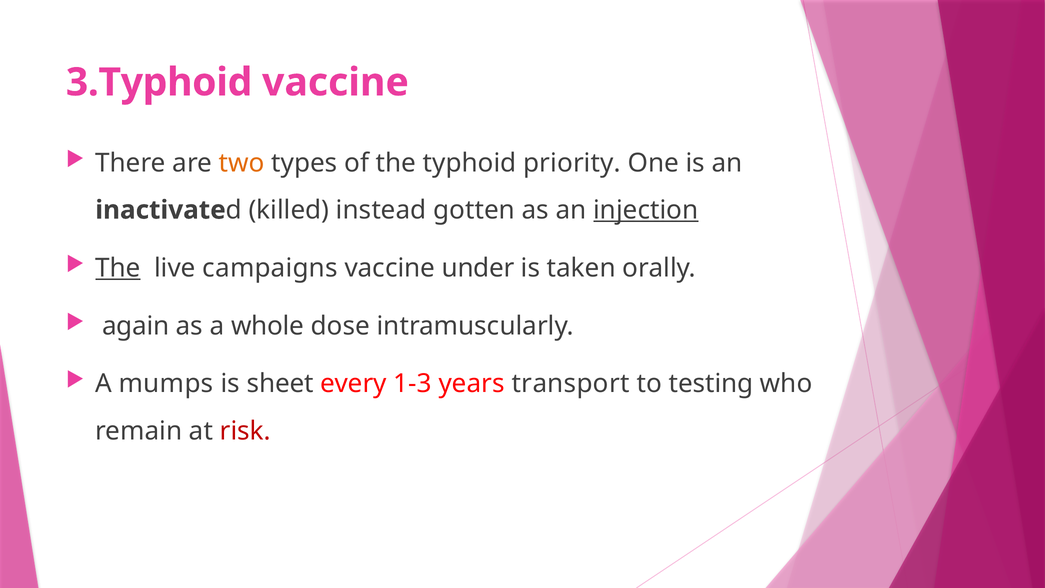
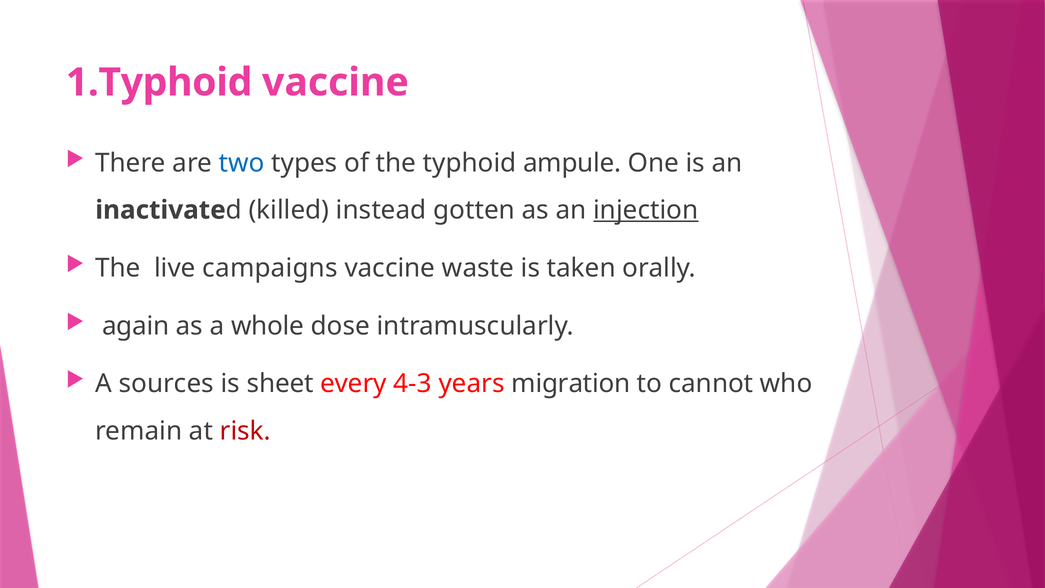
3.Typhoid: 3.Typhoid -> 1.Typhoid
two colour: orange -> blue
priority: priority -> ampule
The at (118, 268) underline: present -> none
under: under -> waste
mumps: mumps -> sources
1-3: 1-3 -> 4-3
transport: transport -> migration
testing: testing -> cannot
